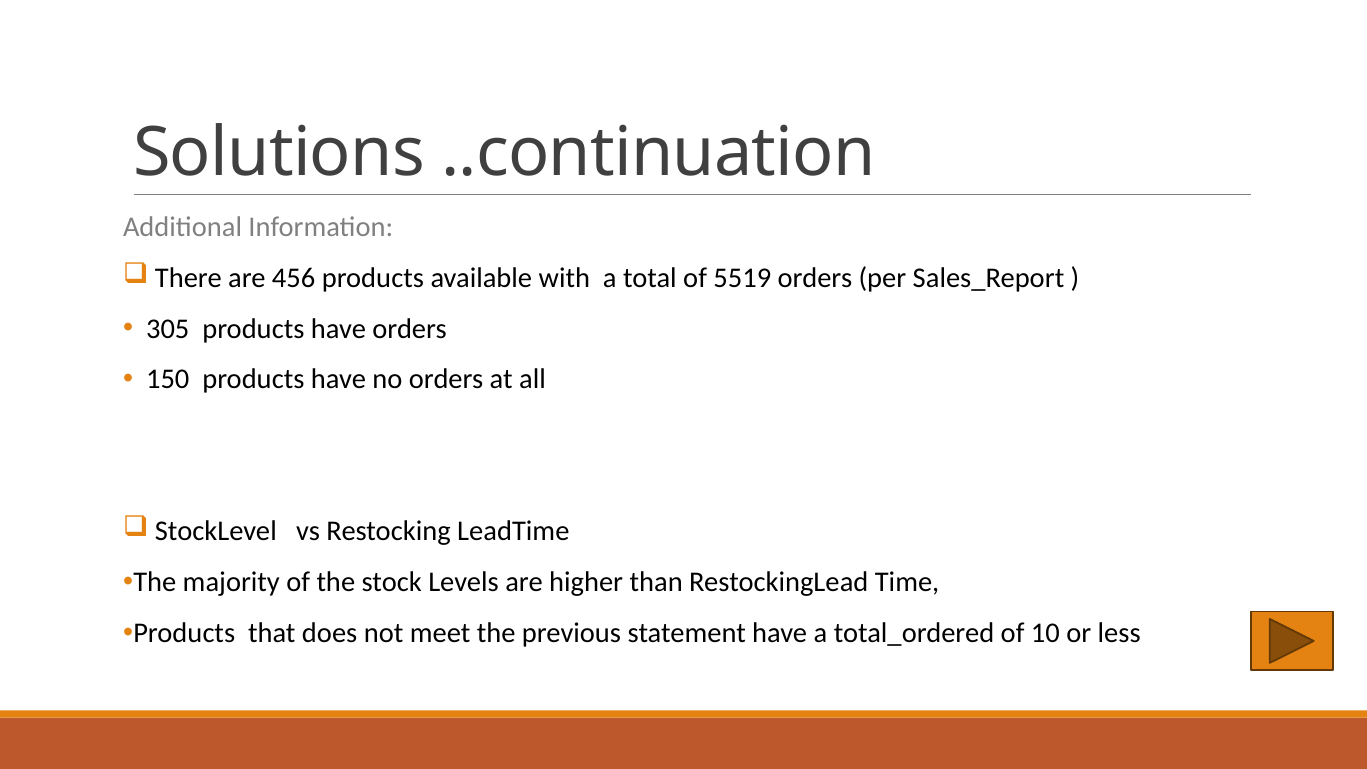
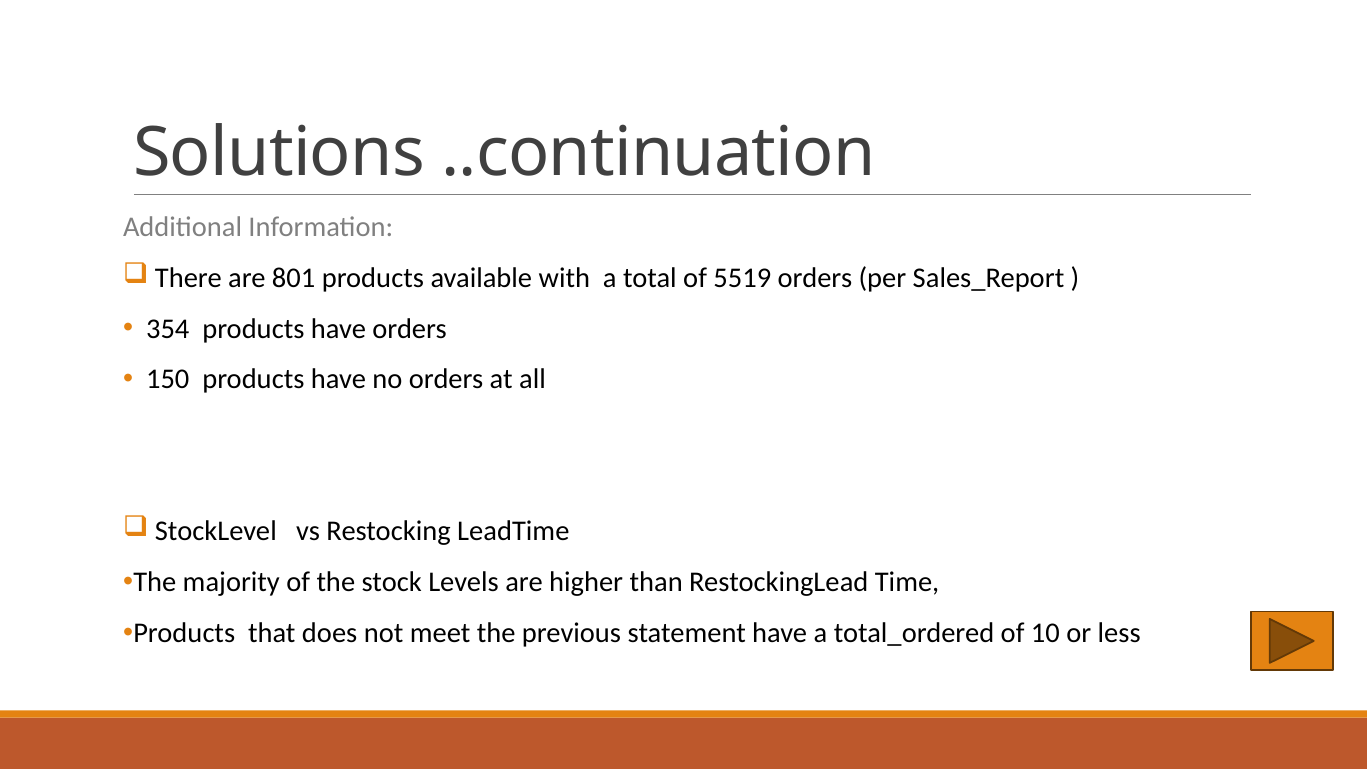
456: 456 -> 801
305: 305 -> 354
